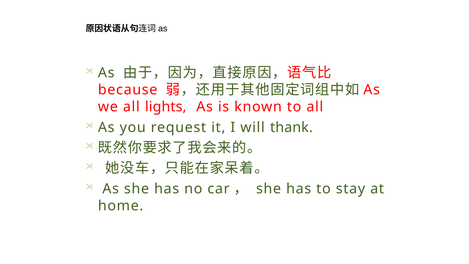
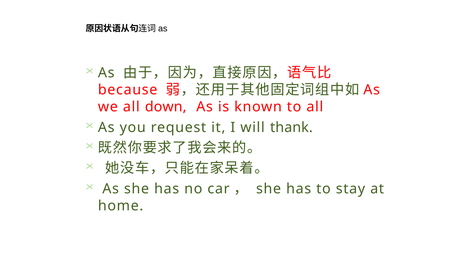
lights: lights -> down
